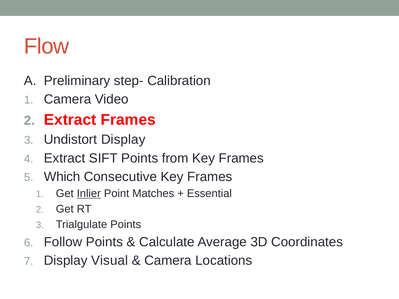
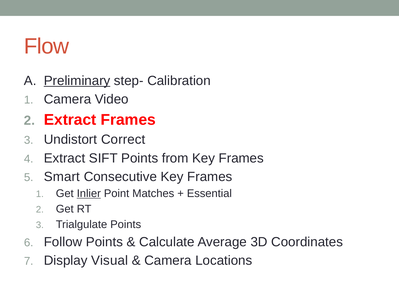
Preliminary underline: none -> present
Undistort Display: Display -> Correct
Which: Which -> Smart
